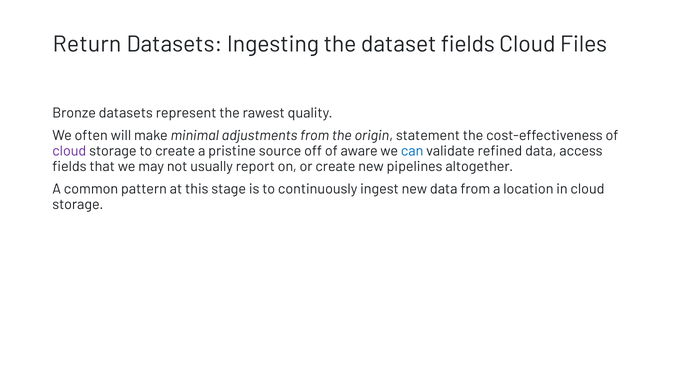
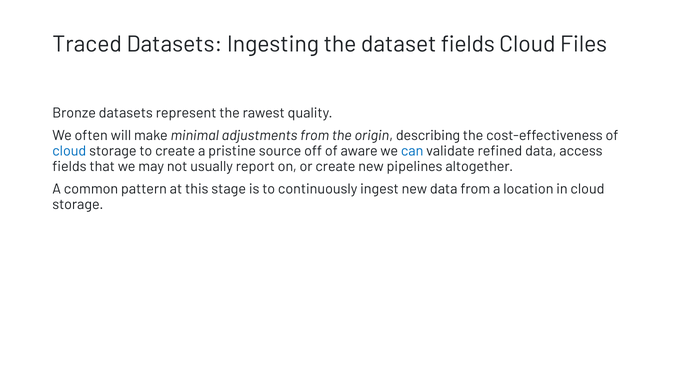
Return: Return -> Traced
statement: statement -> describing
cloud at (69, 151) colour: purple -> blue
